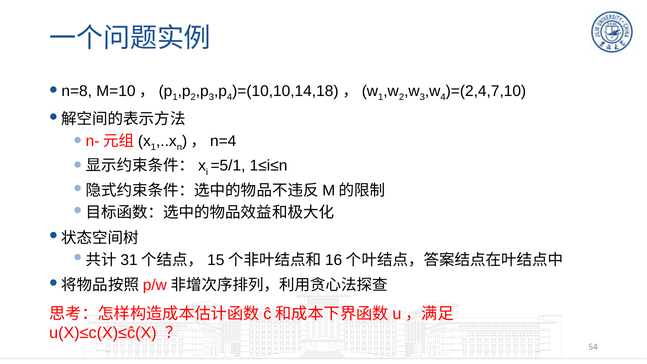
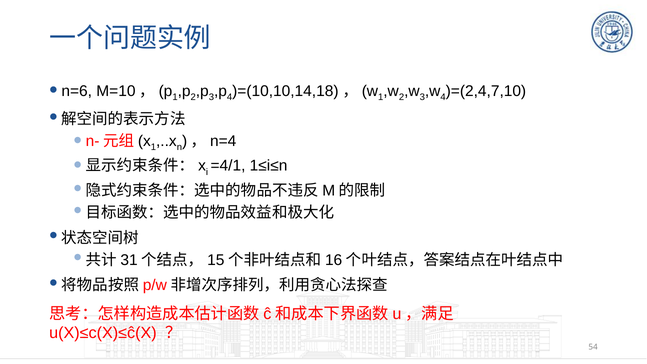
n=8: n=8 -> n=6
=5/1: =5/1 -> =4/1
